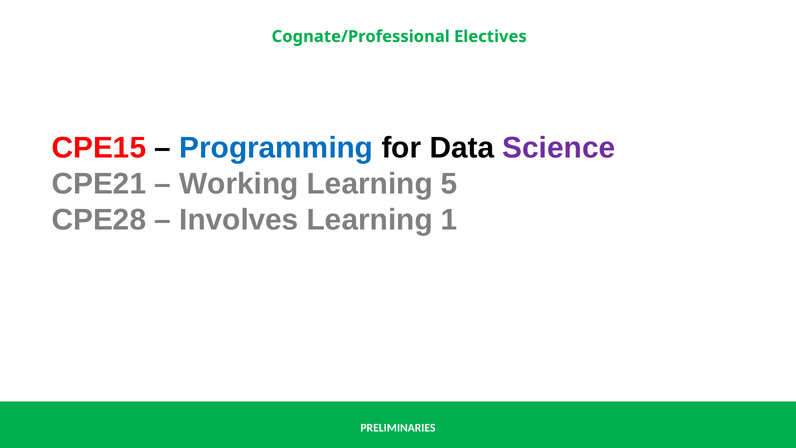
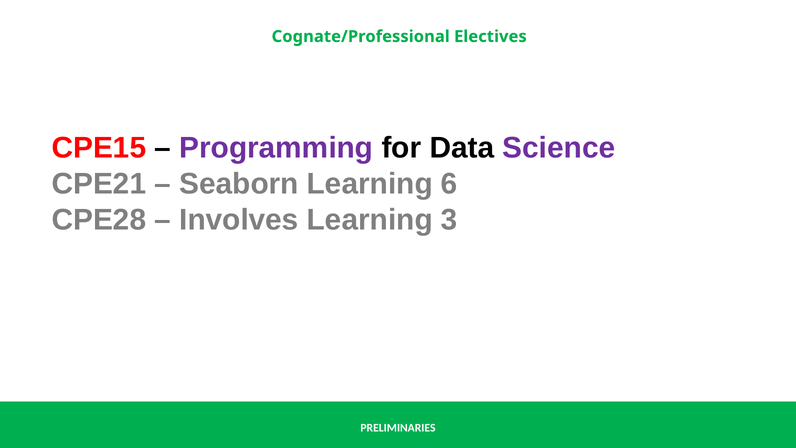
Programming colour: blue -> purple
Working: Working -> Seaborn
5: 5 -> 6
1: 1 -> 3
